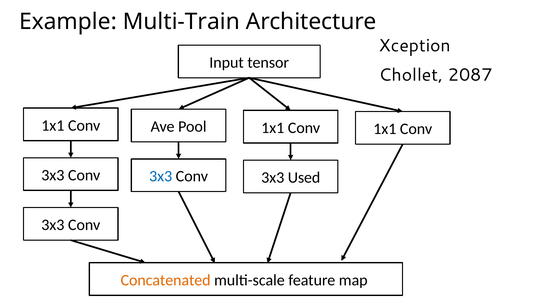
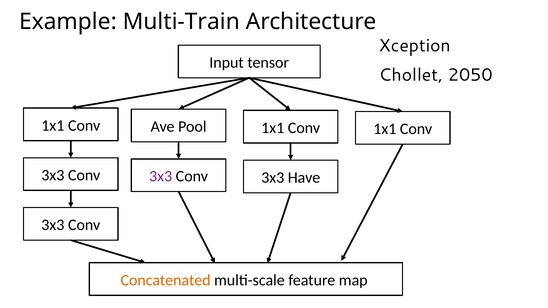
2087: 2087 -> 2050
3x3 at (161, 176) colour: blue -> purple
Used: Used -> Have
